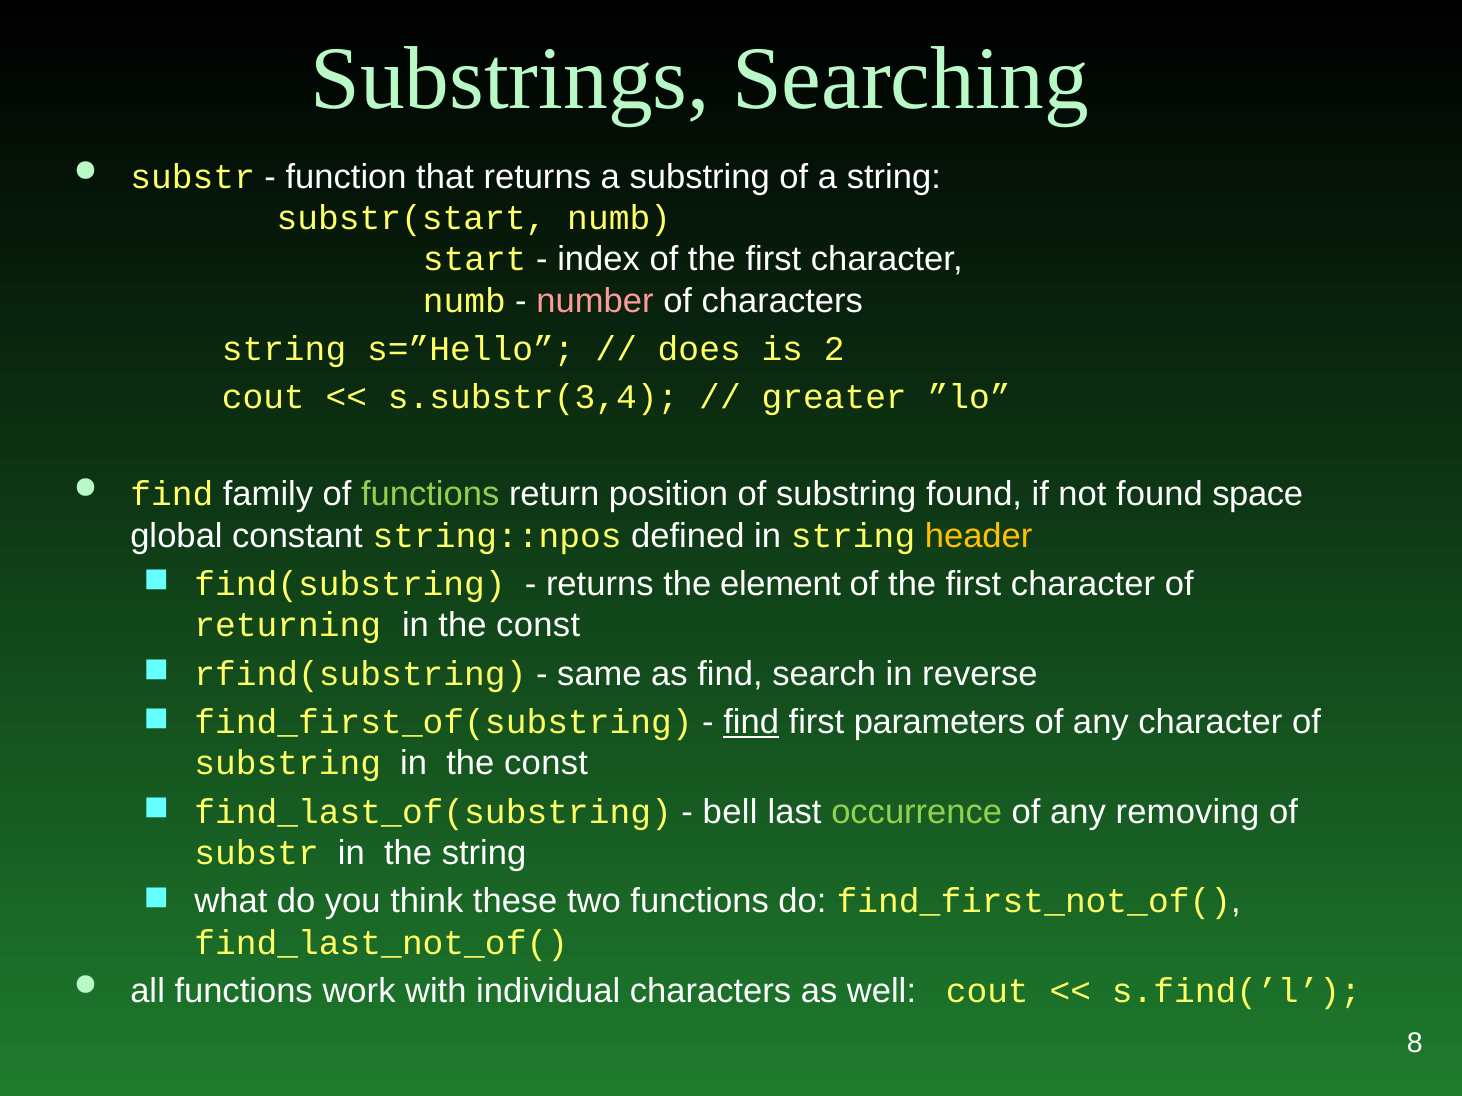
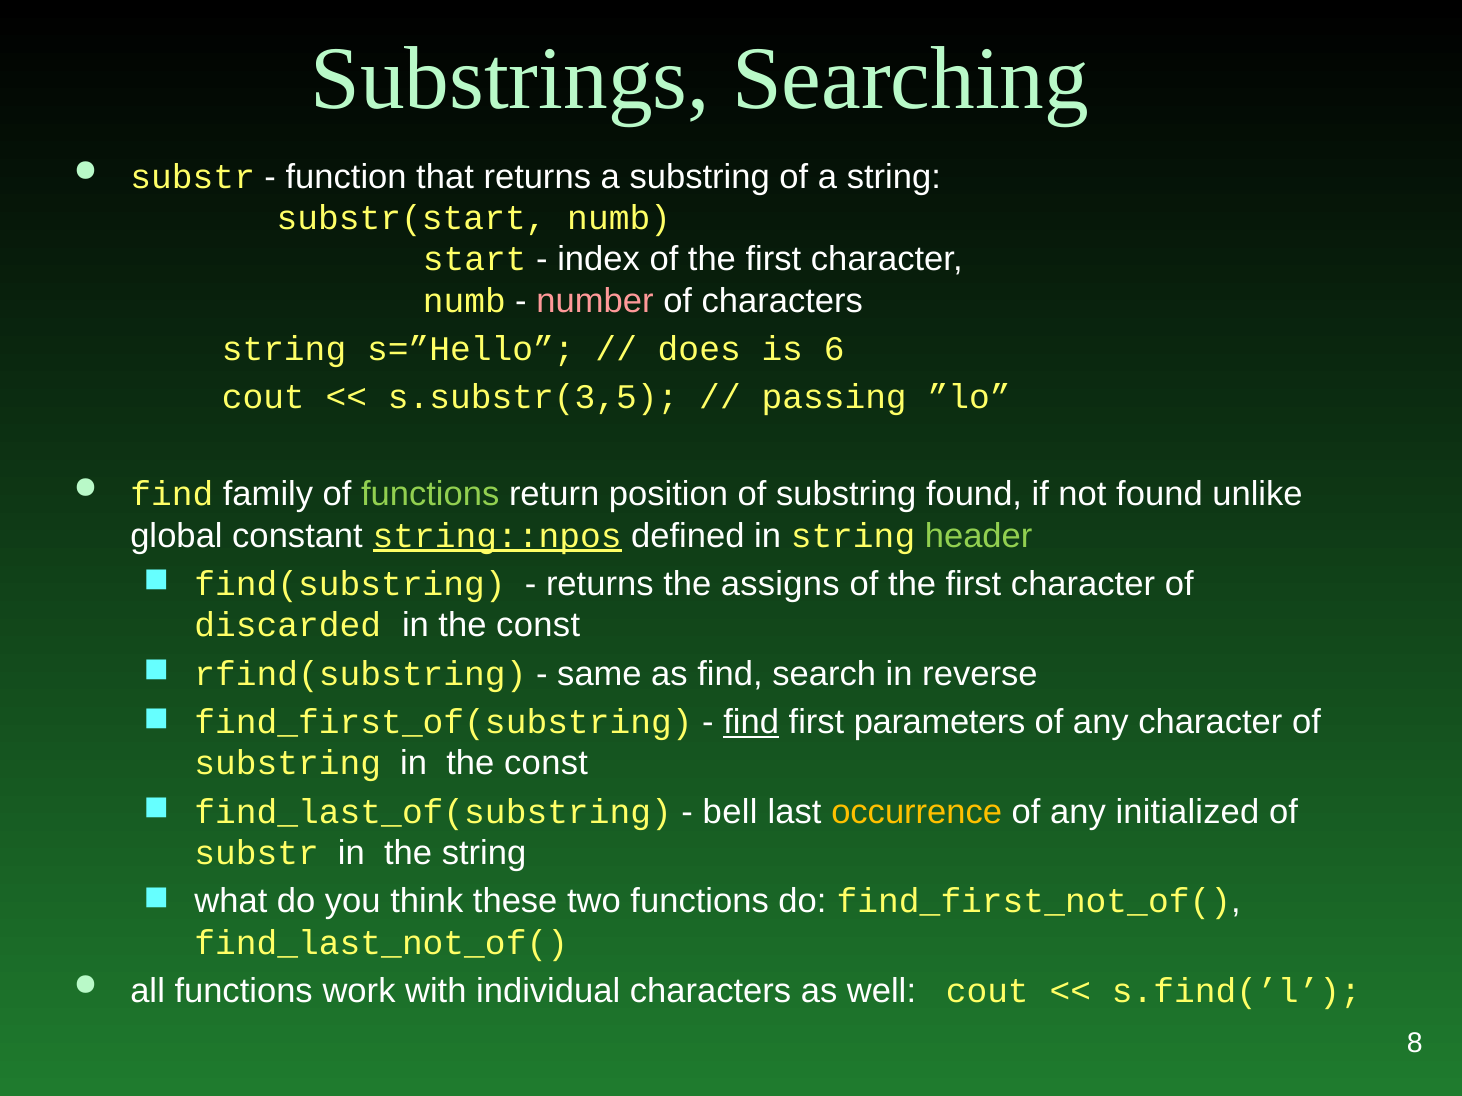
2: 2 -> 6
s.substr(3,4: s.substr(3,4 -> s.substr(3,5
greater: greater -> passing
space: space -> unlike
string::npos underline: none -> present
header colour: yellow -> light green
element: element -> assigns
returning: returning -> discarded
occurrence colour: light green -> yellow
removing: removing -> initialized
